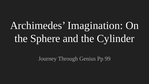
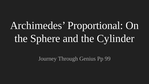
Imagination: Imagination -> Proportional
